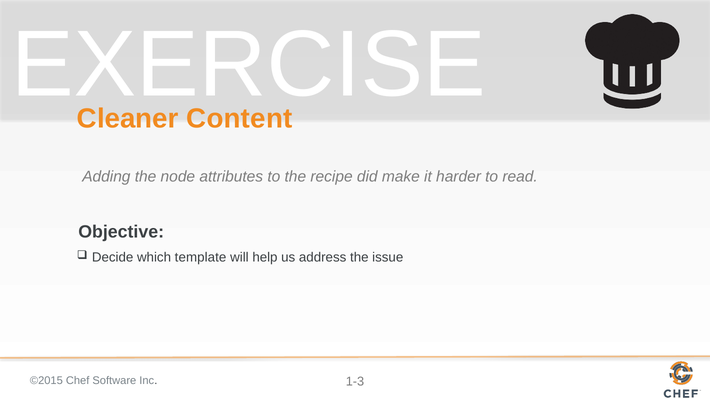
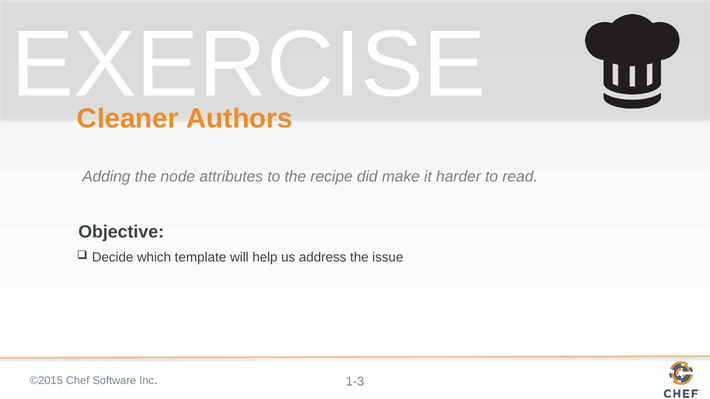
Content: Content -> Authors
